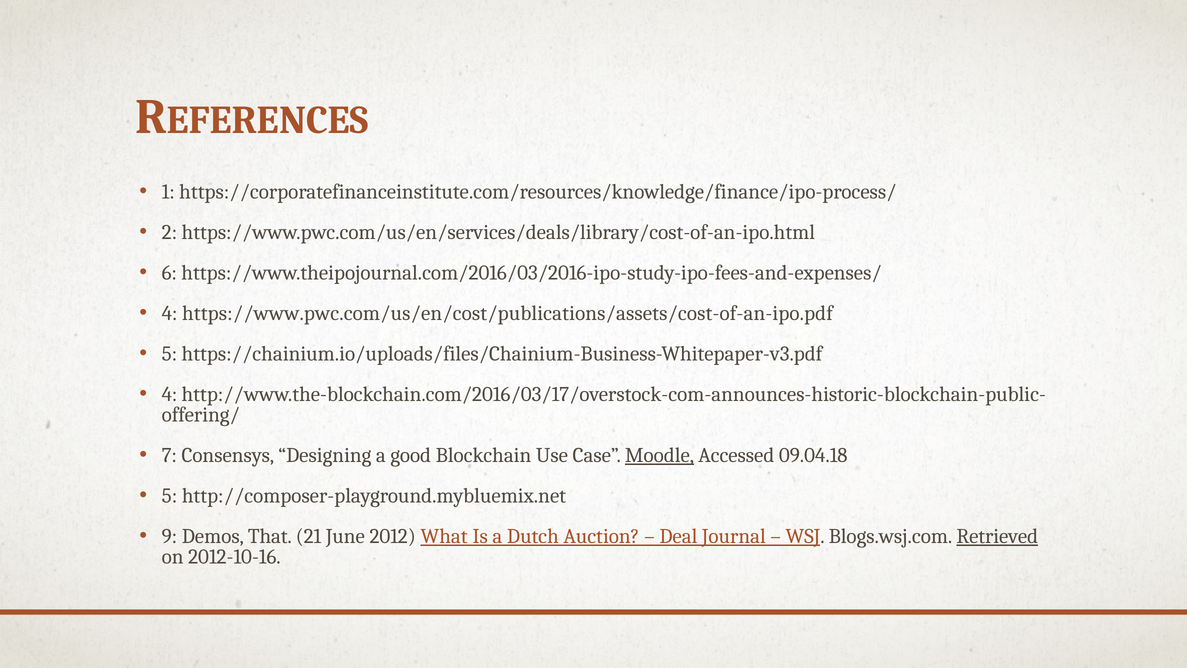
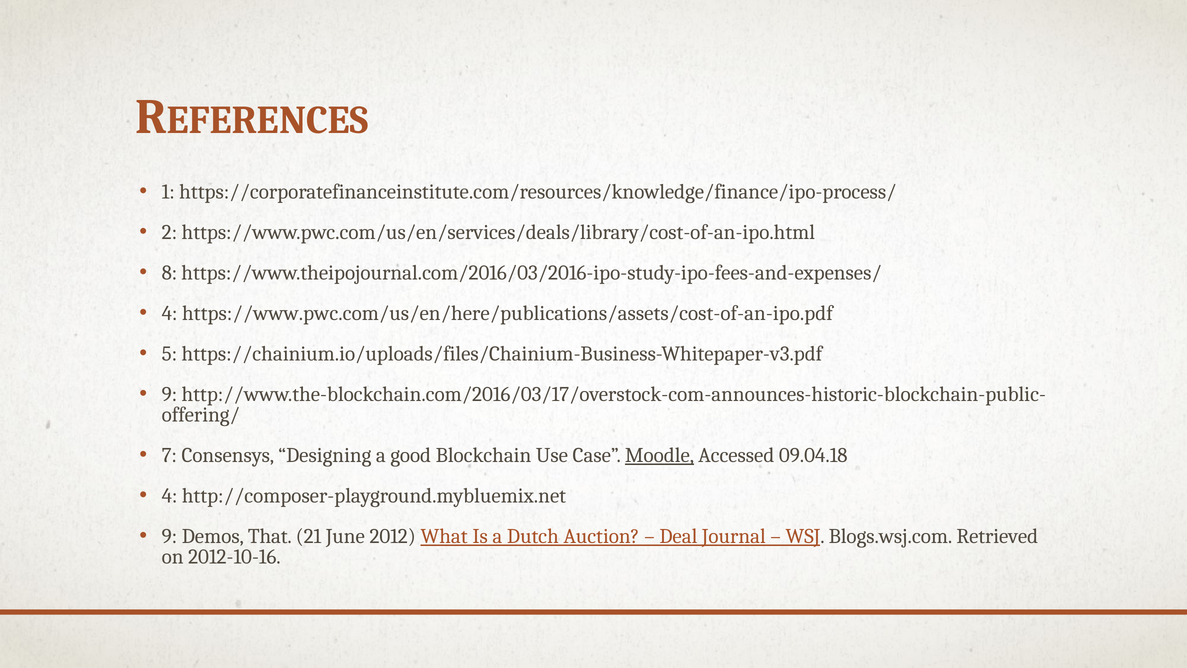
6: 6 -> 8
https://www.pwc.com/us/en/cost/publications/assets/cost-of-an-ipo.pdf: https://www.pwc.com/us/en/cost/publications/assets/cost-of-an-ipo.pdf -> https://www.pwc.com/us/en/here/publications/assets/cost-of-an-ipo.pdf
4 at (169, 394): 4 -> 9
5 at (170, 495): 5 -> 4
Retrieved underline: present -> none
